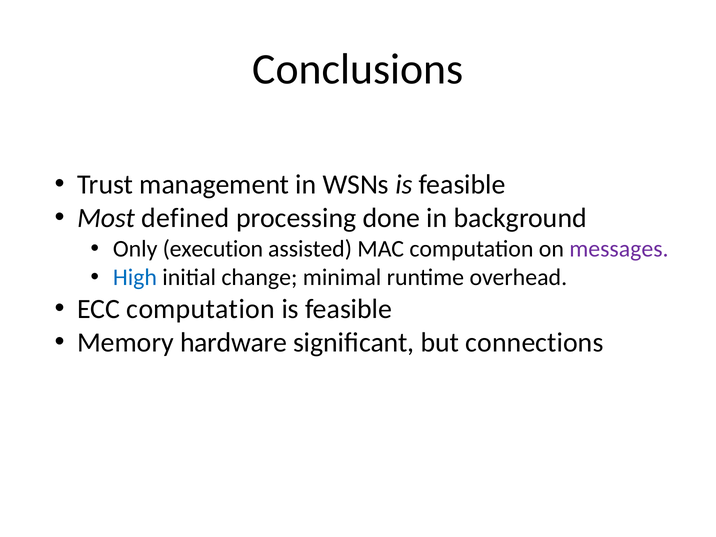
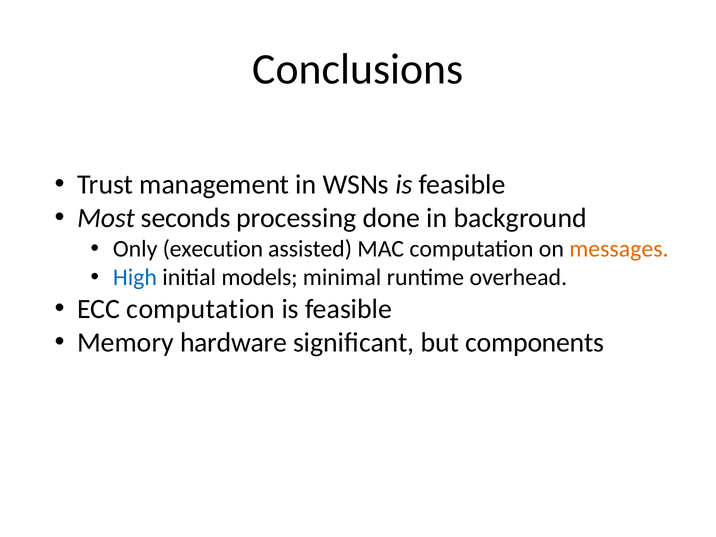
defined: defined -> seconds
messages colour: purple -> orange
change: change -> models
connections: connections -> components
